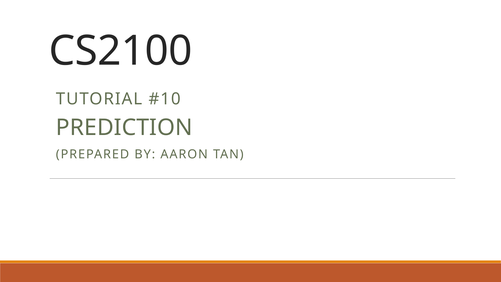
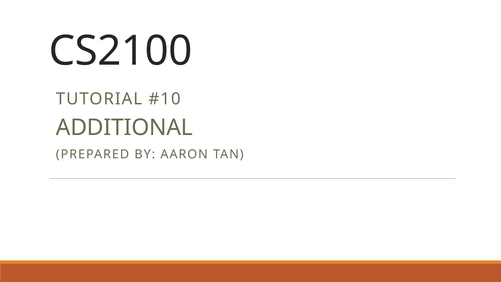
PREDICTION: PREDICTION -> ADDITIONAL
